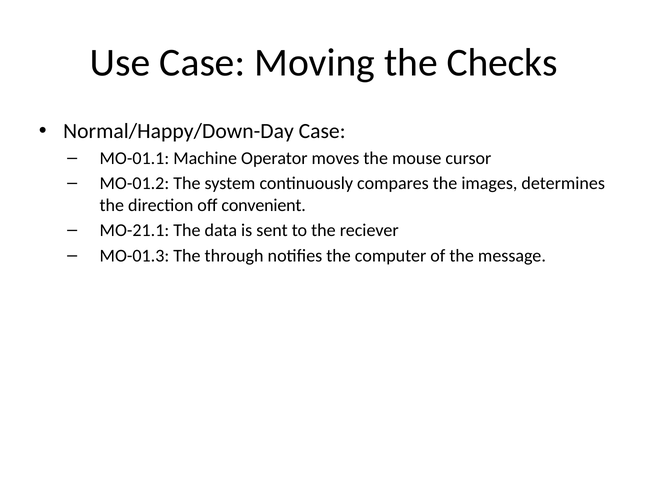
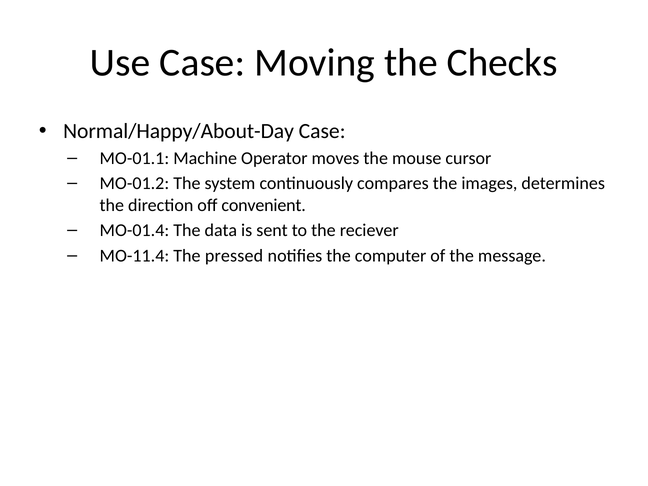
Normal/Happy/Down-Day: Normal/Happy/Down-Day -> Normal/Happy/About-Day
MO-21.1: MO-21.1 -> MO-01.4
MO-01.3: MO-01.3 -> MO-11.4
through: through -> pressed
